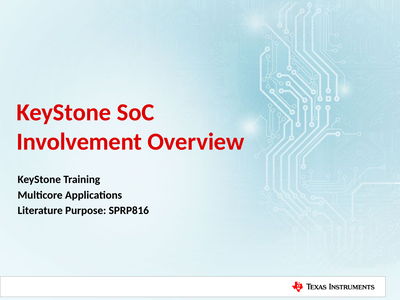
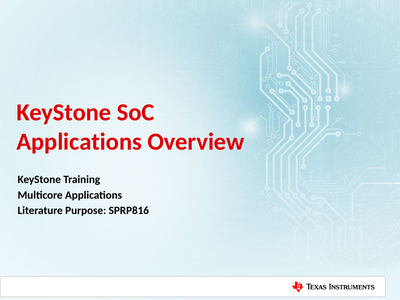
Involvement at (79, 142): Involvement -> Applications
